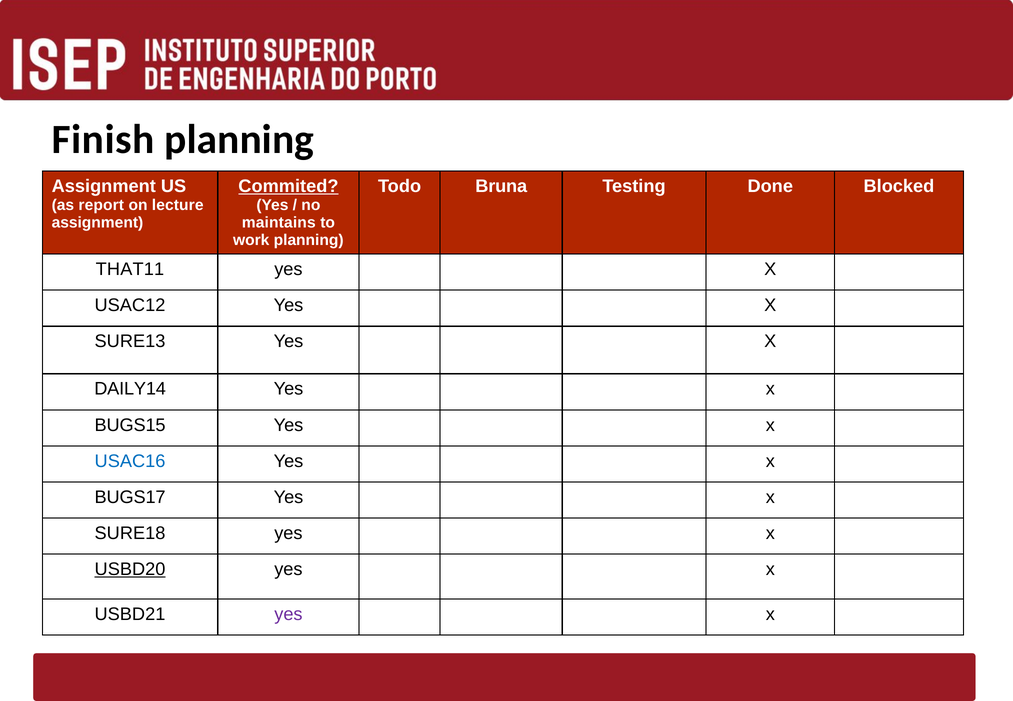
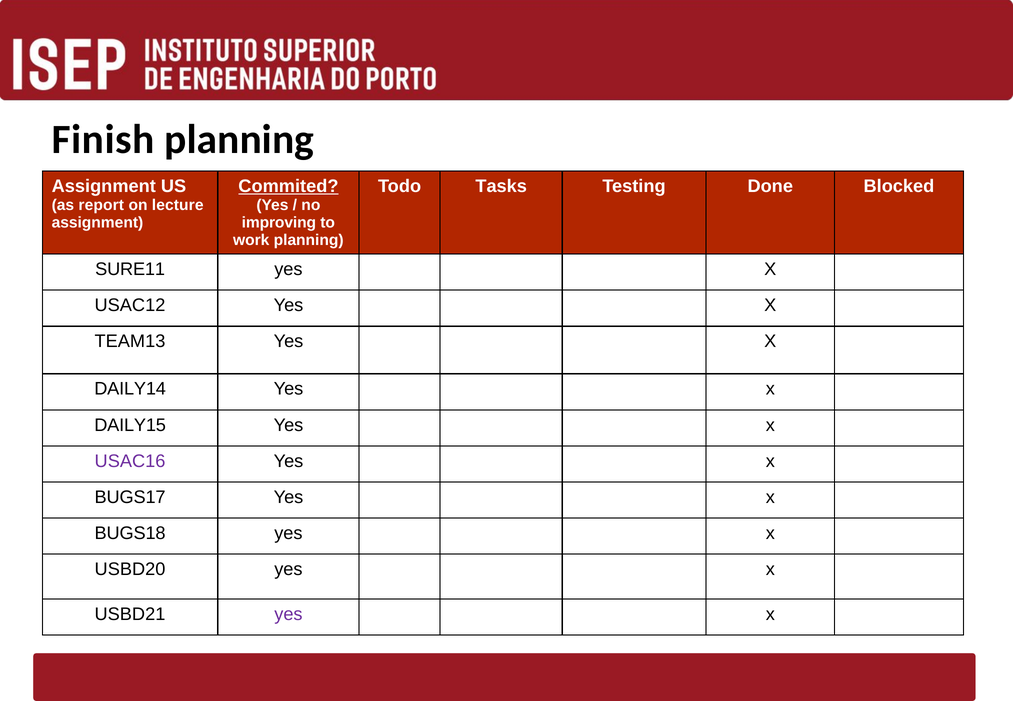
Bruna: Bruna -> Tasks
maintains: maintains -> improving
THAT11: THAT11 -> SURE11
SURE13: SURE13 -> TEAM13
BUGS15: BUGS15 -> DAILY15
USAC16 colour: blue -> purple
SURE18: SURE18 -> BUGS18
USBD20 underline: present -> none
